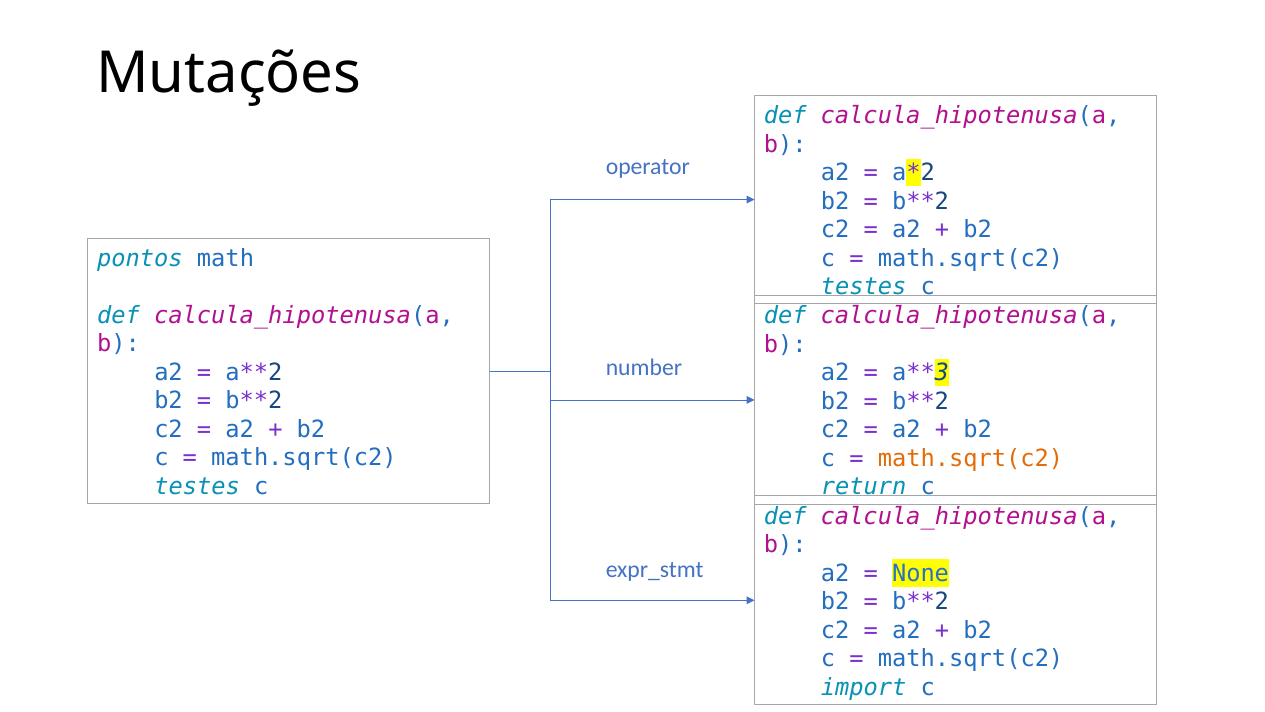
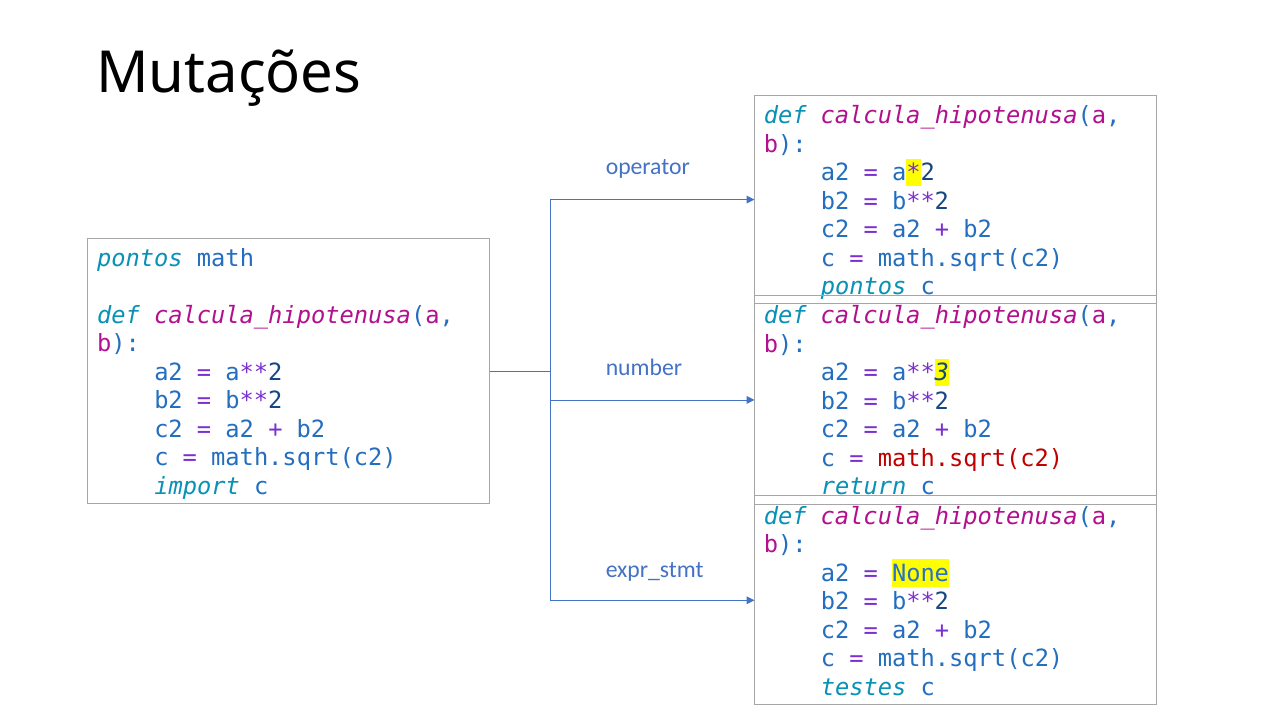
testes at (864, 286): testes -> pontos
math.sqrt(c2 at (971, 458) colour: orange -> red
testes at (197, 486): testes -> import
import: import -> testes
